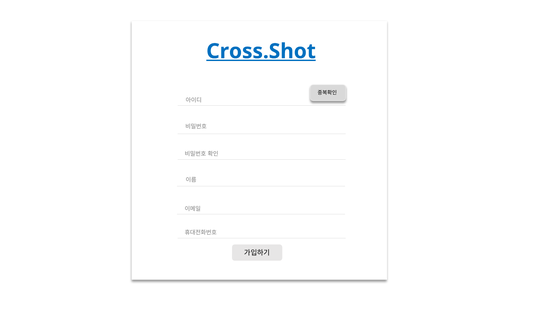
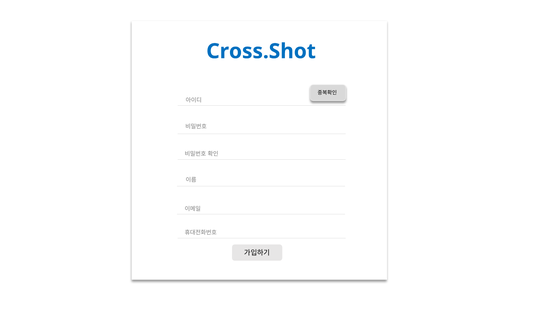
Cross.Shot underline: present -> none
